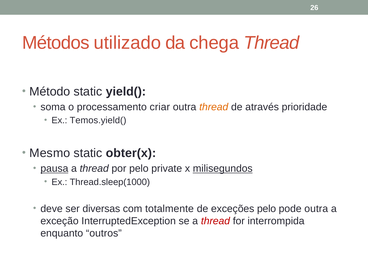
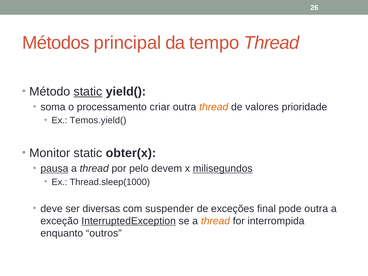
utilizado: utilizado -> principal
chega: chega -> tempo
static at (88, 92) underline: none -> present
através: através -> valores
Mesmo: Mesmo -> Monitor
private: private -> devem
totalmente: totalmente -> suspender
exceções pelo: pelo -> final
InterruptedException underline: none -> present
thread at (215, 221) colour: red -> orange
